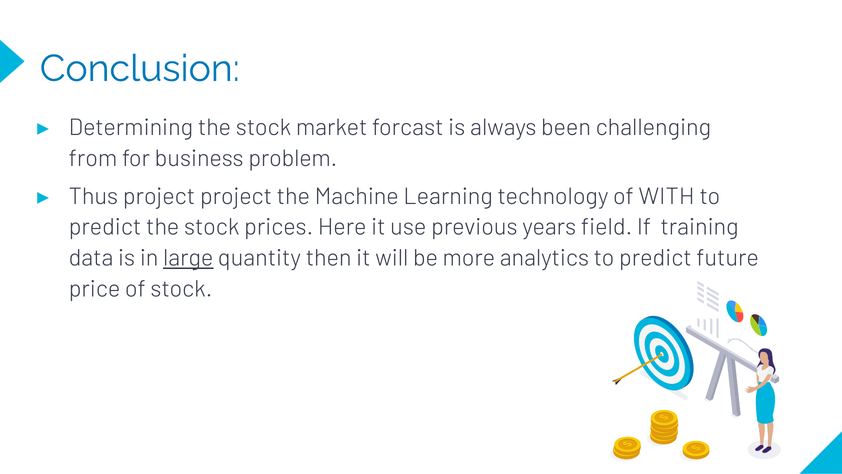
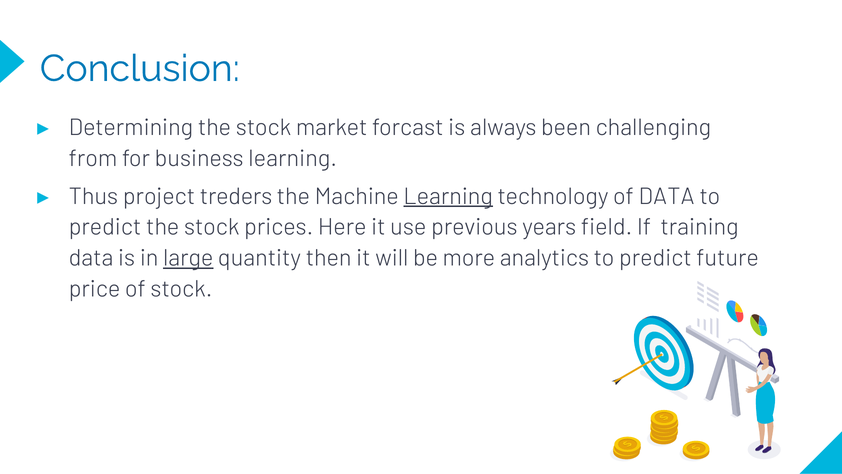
business problem: problem -> learning
project project: project -> treders
Learning at (448, 196) underline: none -> present
of WITH: WITH -> DATA
